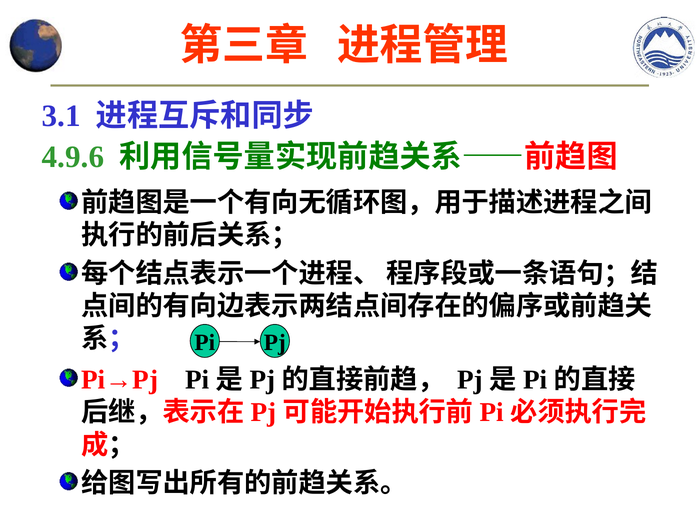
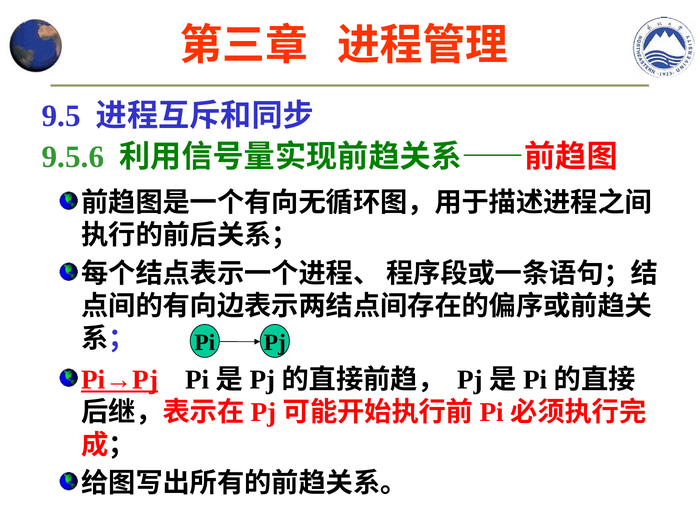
3.1: 3.1 -> 9.5
4.9.6: 4.9.6 -> 9.5.6
Pi→Pj underline: none -> present
